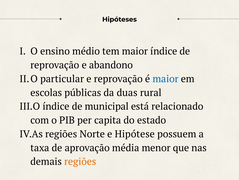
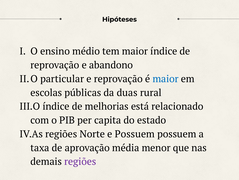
municipal: municipal -> melhorias
e Hipótese: Hipótese -> Possuem
regiões at (80, 161) colour: orange -> purple
